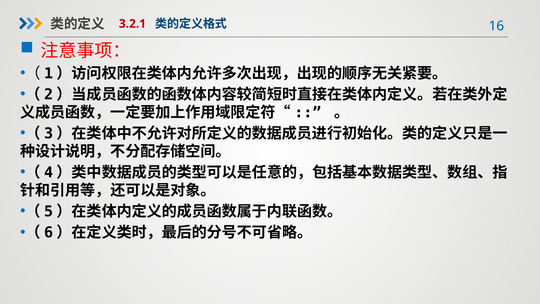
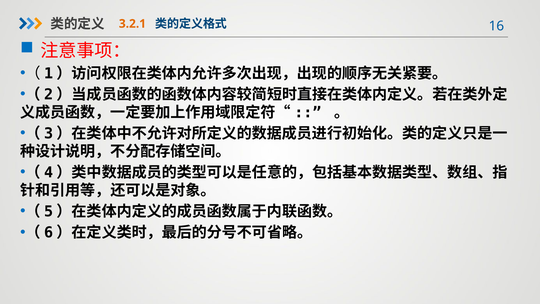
3.2.1 colour: red -> orange
